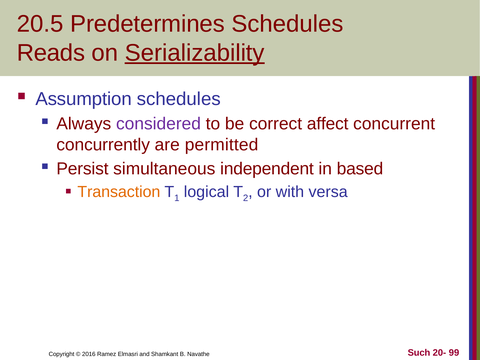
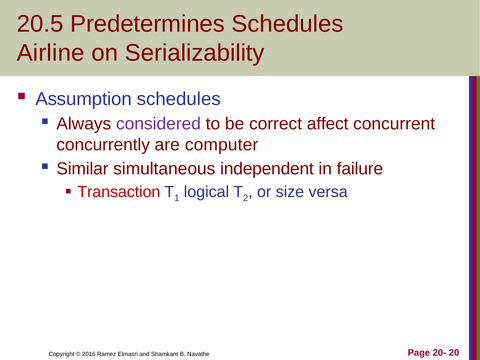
Reads: Reads -> Airline
Serializability underline: present -> none
permitted: permitted -> computer
Persist: Persist -> Similar
based: based -> failure
Transaction colour: orange -> red
with: with -> size
Such: Such -> Page
99: 99 -> 20
